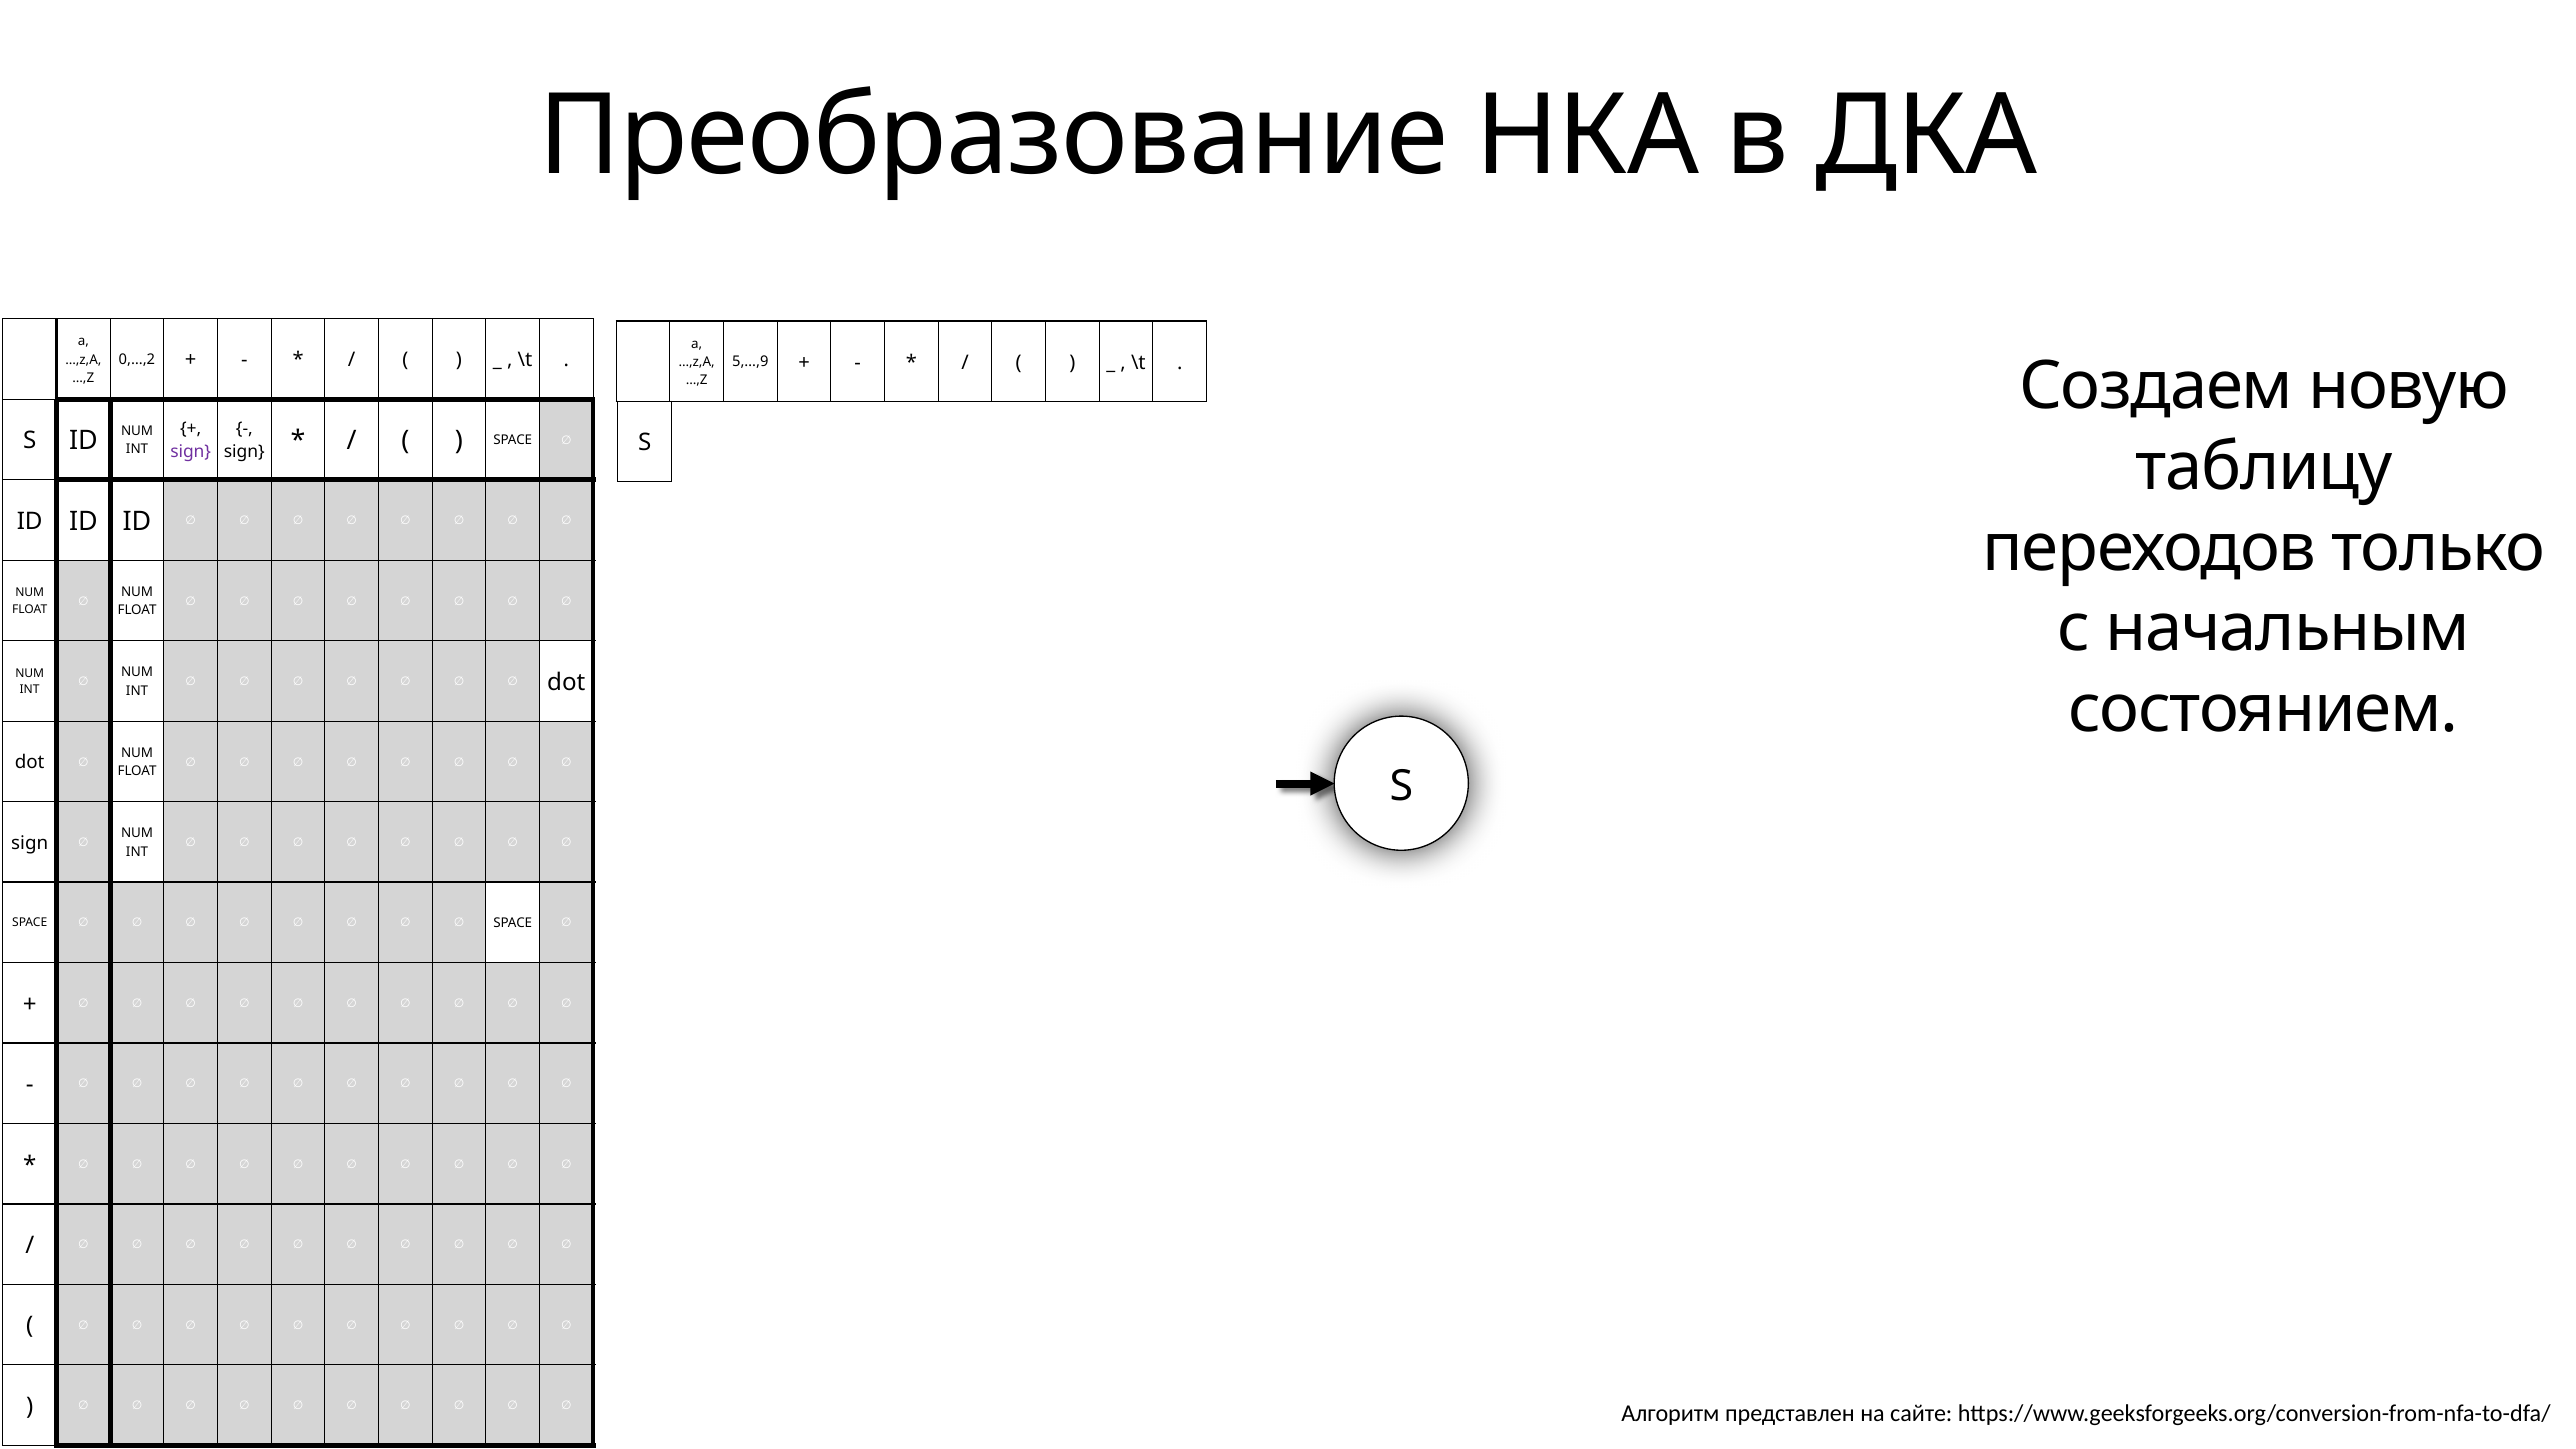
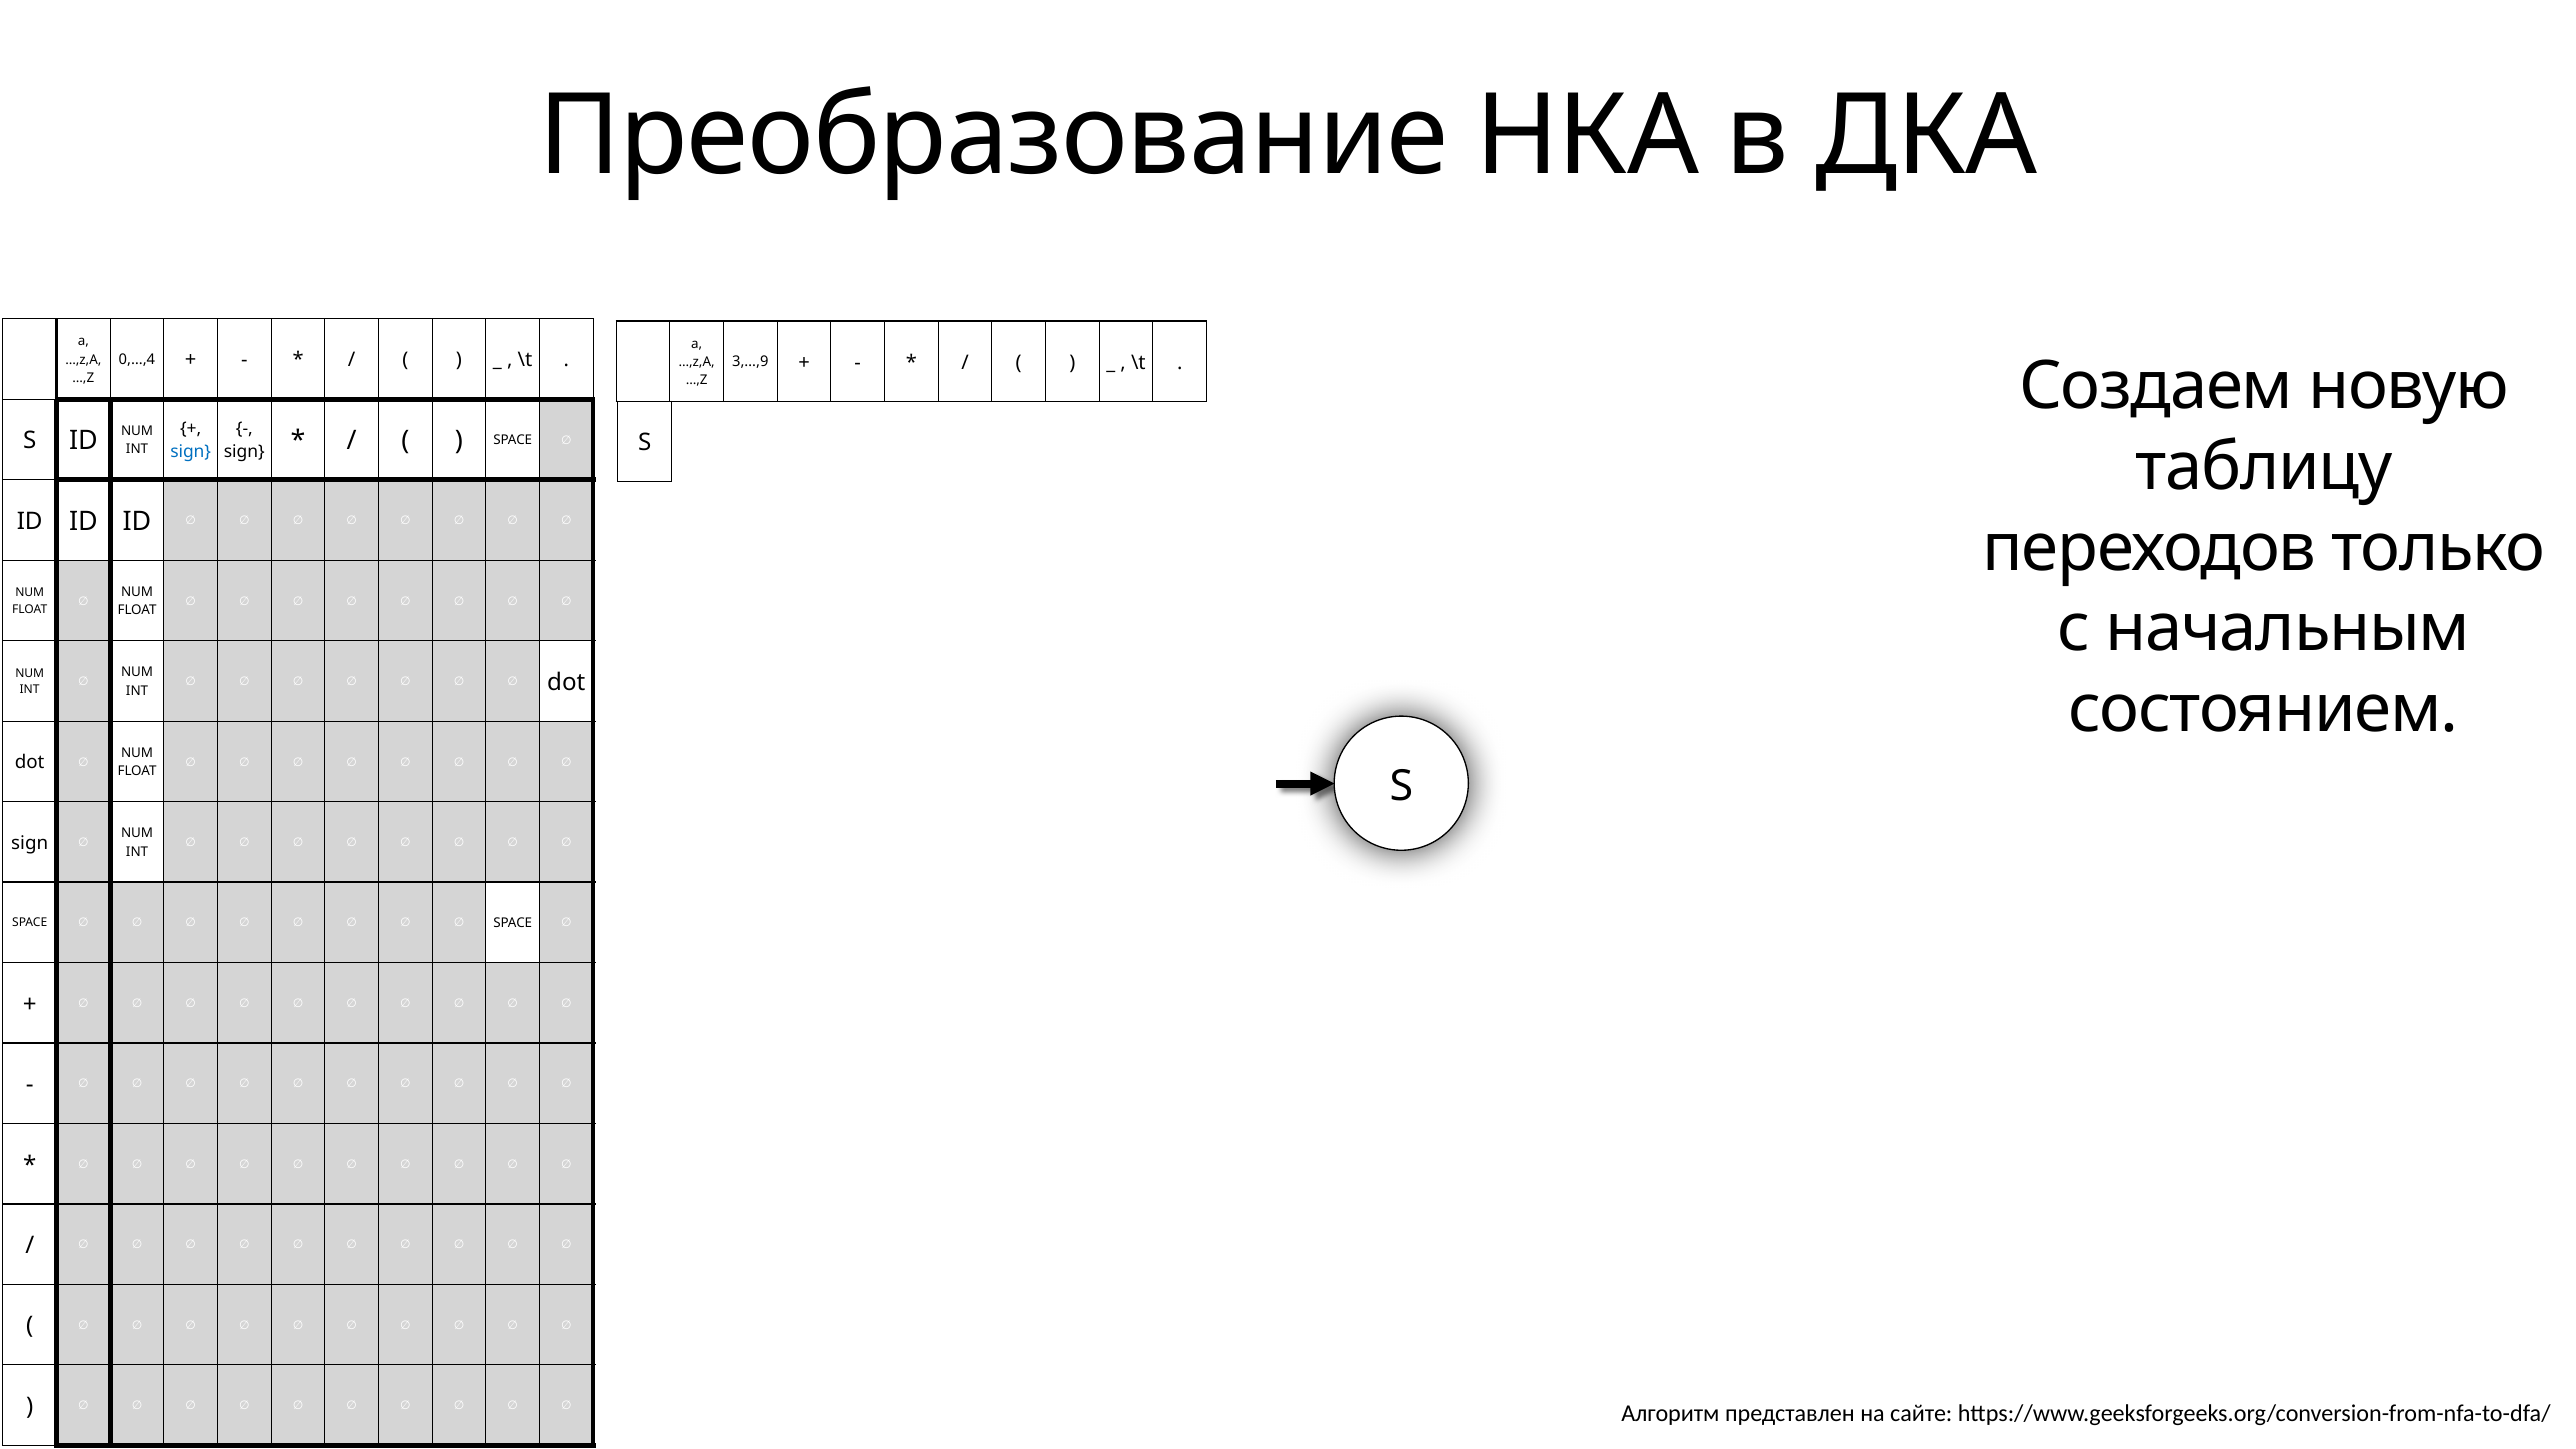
0,…,2: 0,…,2 -> 0,…,4
5,…,9: 5,…,9 -> 3,…,9
sign at (191, 452) colour: purple -> blue
